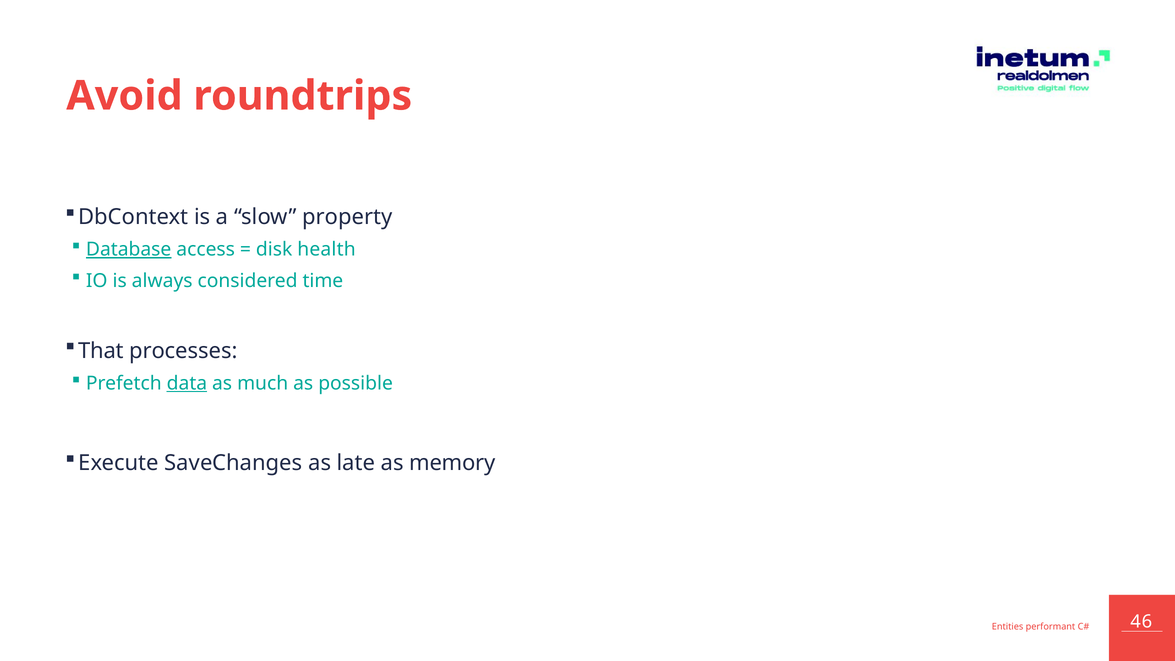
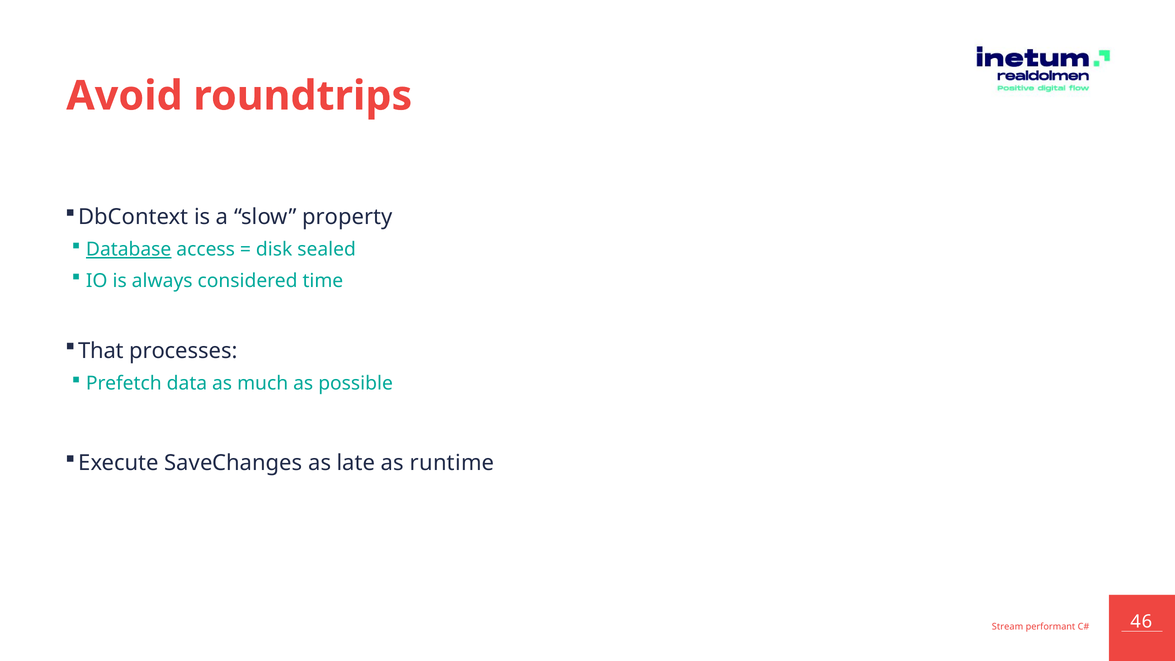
health: health -> sealed
data underline: present -> none
memory: memory -> runtime
Entities: Entities -> Stream
